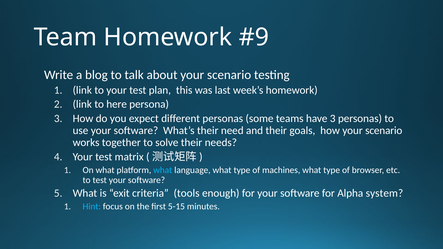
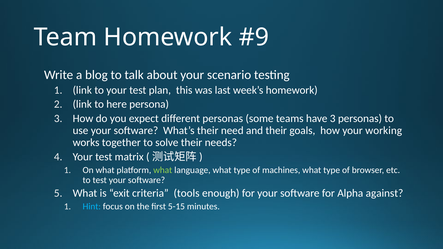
how your scenario: scenario -> working
what at (163, 170) colour: light blue -> light green
system: system -> against
